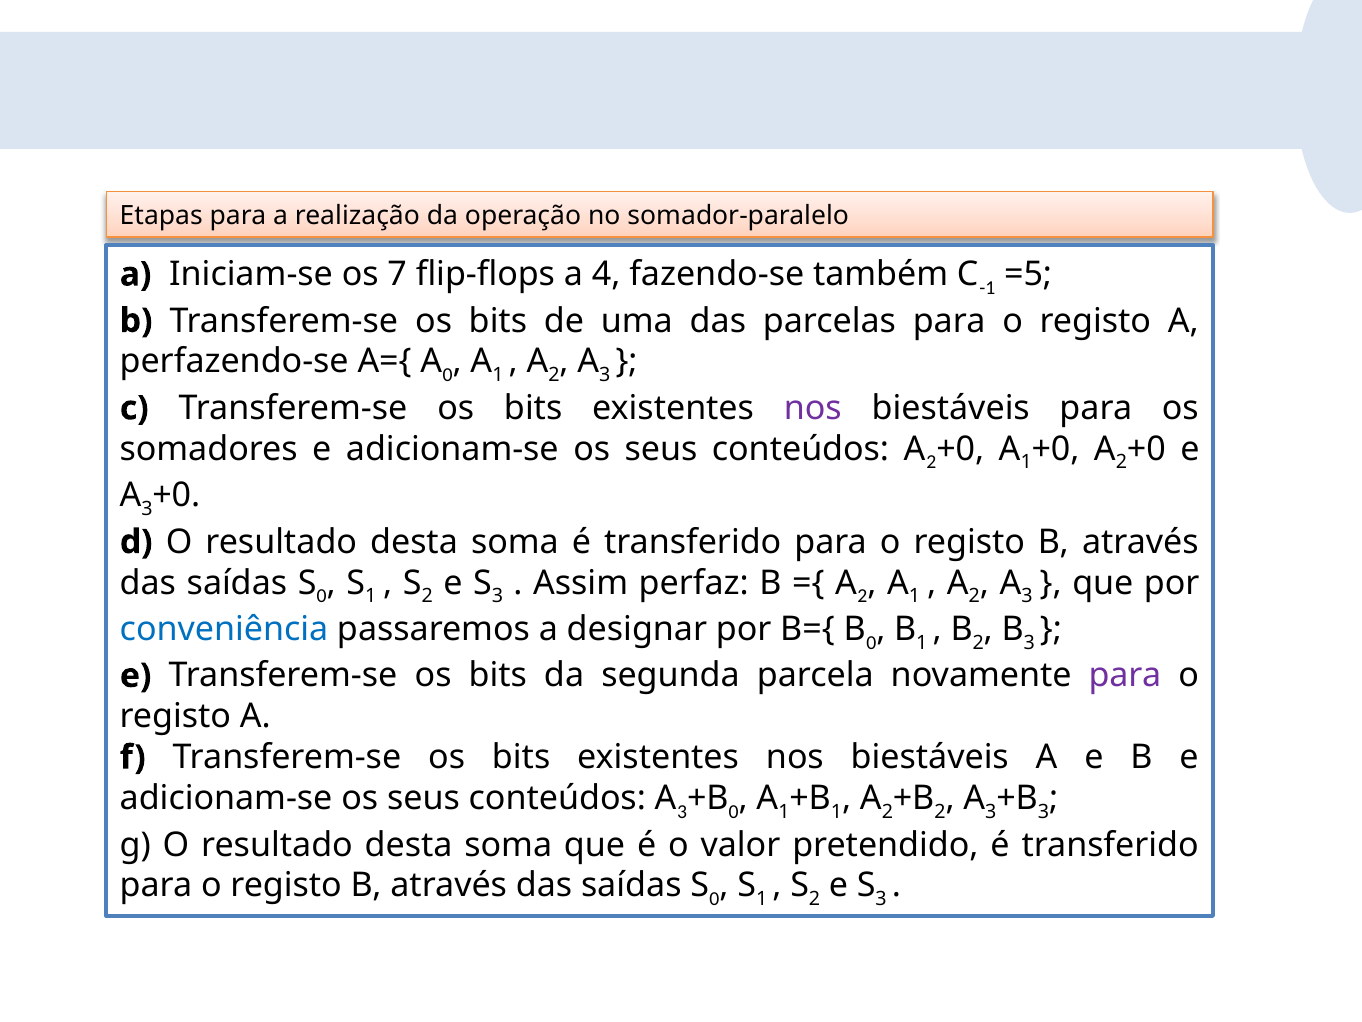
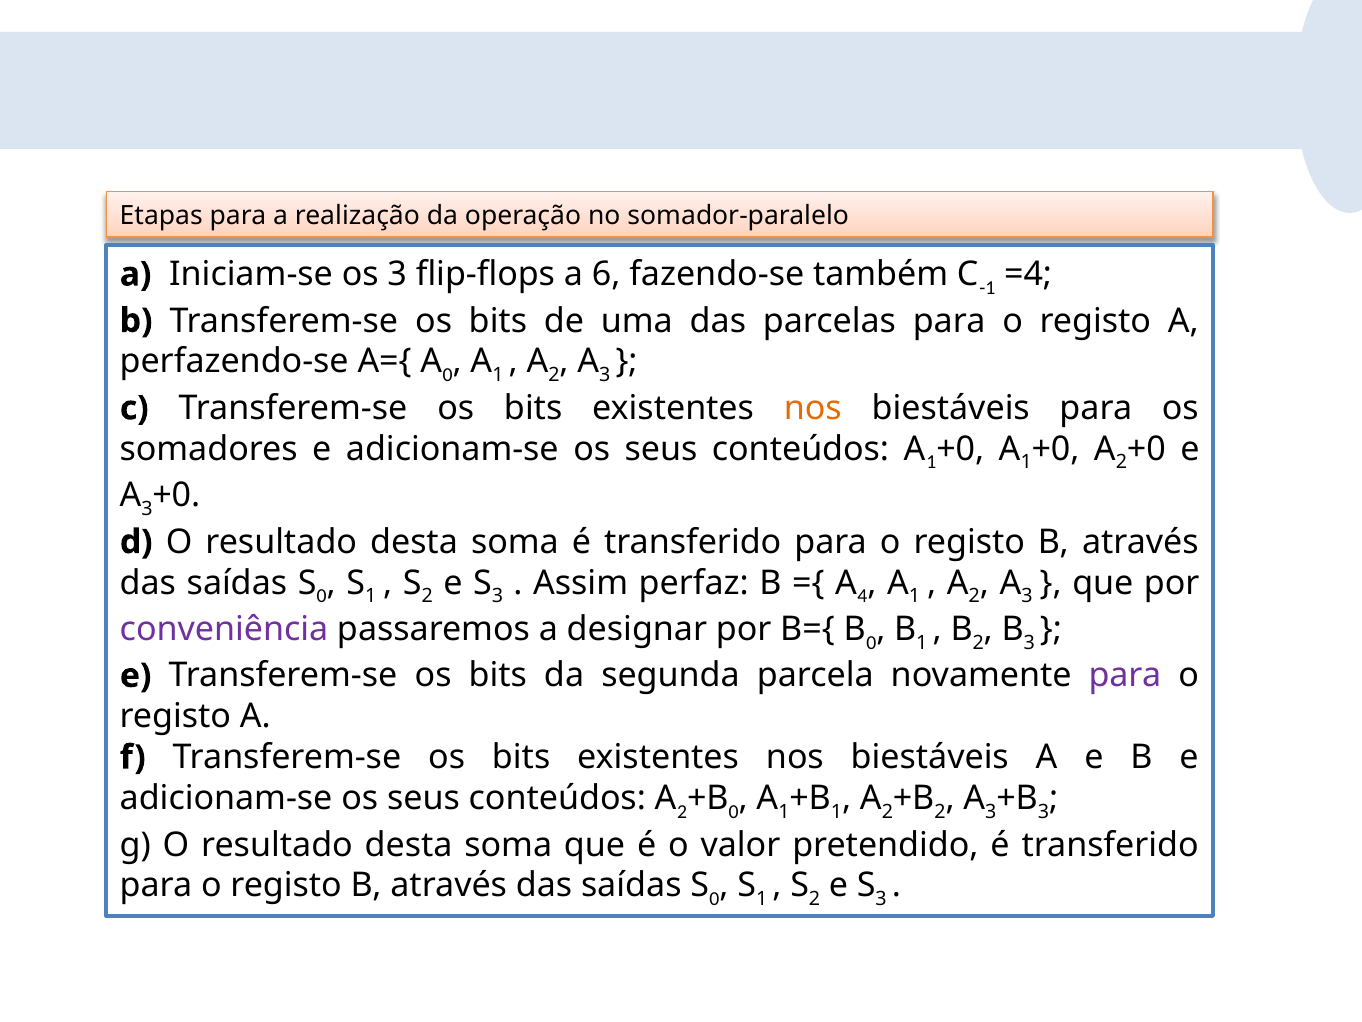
os 7: 7 -> 3
4: 4 -> 6
=5: =5 -> =4
nos at (813, 408) colour: purple -> orange
conteúdos A 2: 2 -> 1
2 at (862, 596): 2 -> 4
conveniência colour: blue -> purple
conteúdos A 3: 3 -> 2
